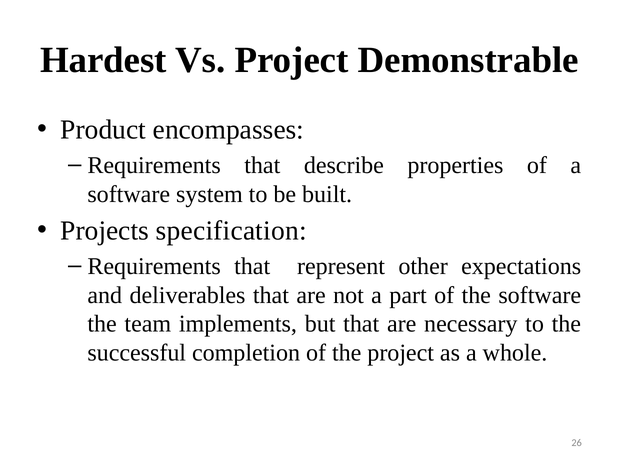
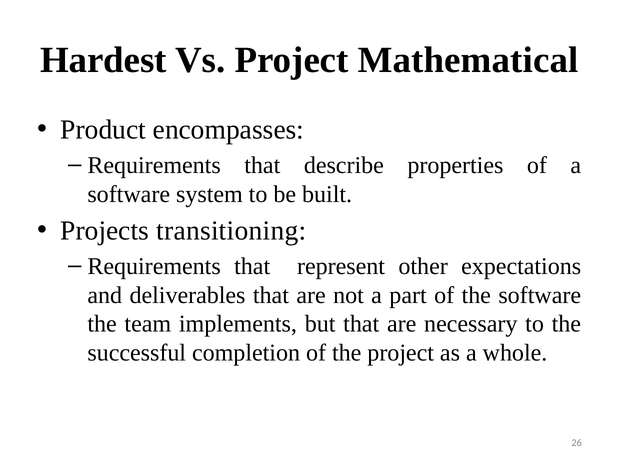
Demonstrable: Demonstrable -> Mathematical
specification: specification -> transitioning
